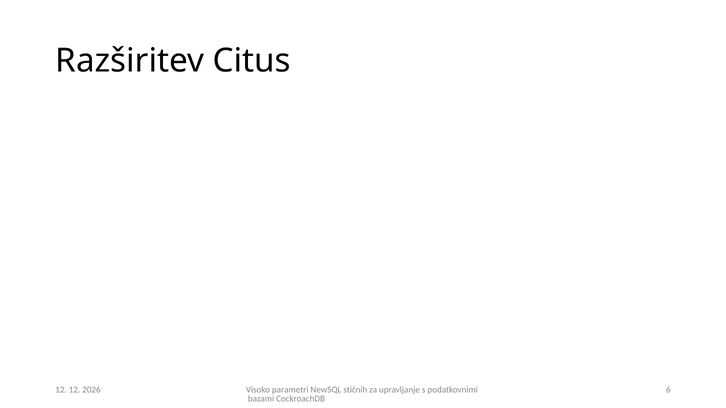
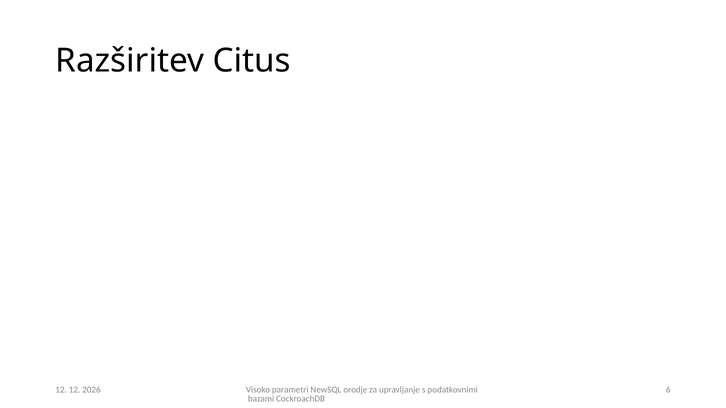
stičnih: stičnih -> orodje
